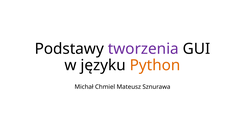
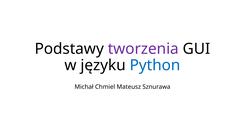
Python colour: orange -> blue
